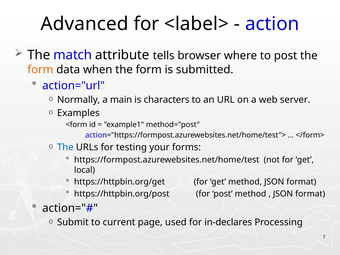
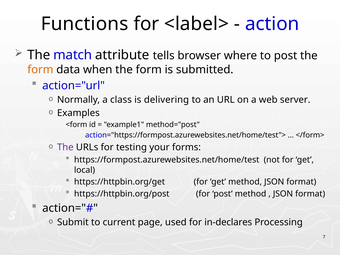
Advanced: Advanced -> Functions
main: main -> class
characters: characters -> delivering
The at (65, 147) colour: blue -> purple
